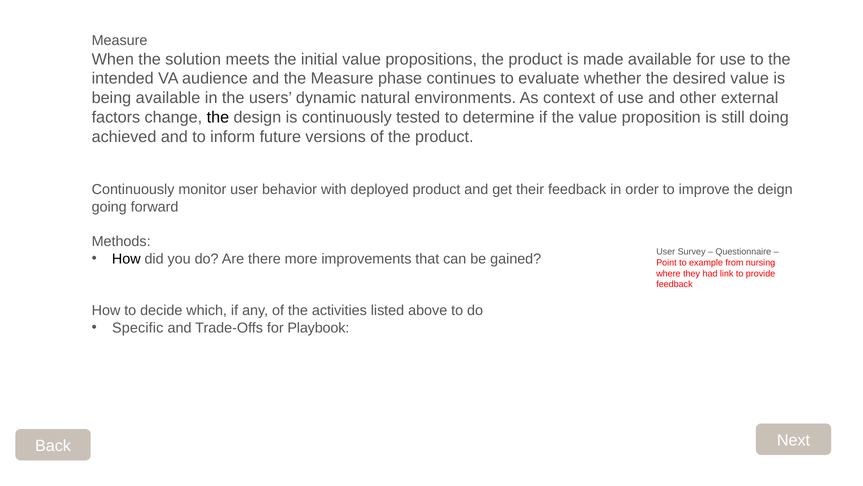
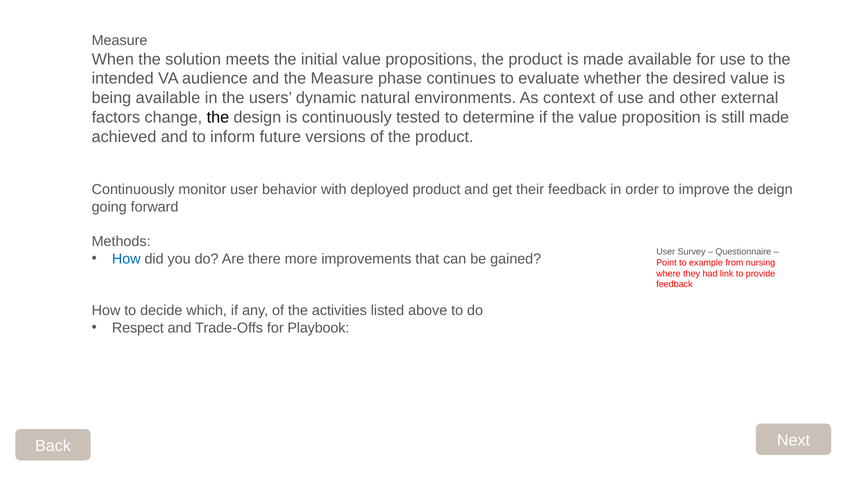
still doing: doing -> made
How at (126, 258) colour: black -> blue
Specific: Specific -> Respect
